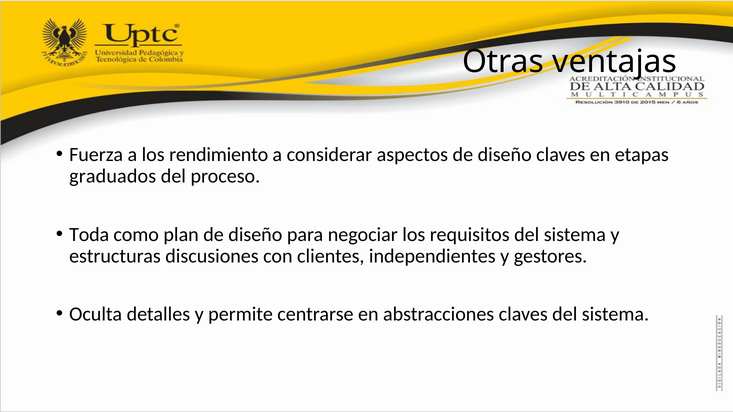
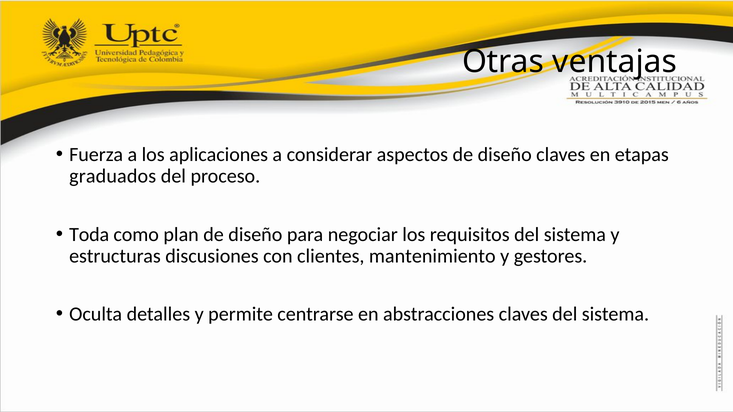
rendimiento: rendimiento -> aplicaciones
independientes: independientes -> mantenimiento
